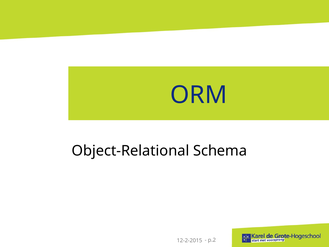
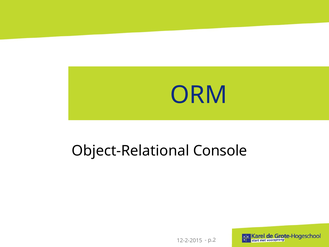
Schema: Schema -> Console
